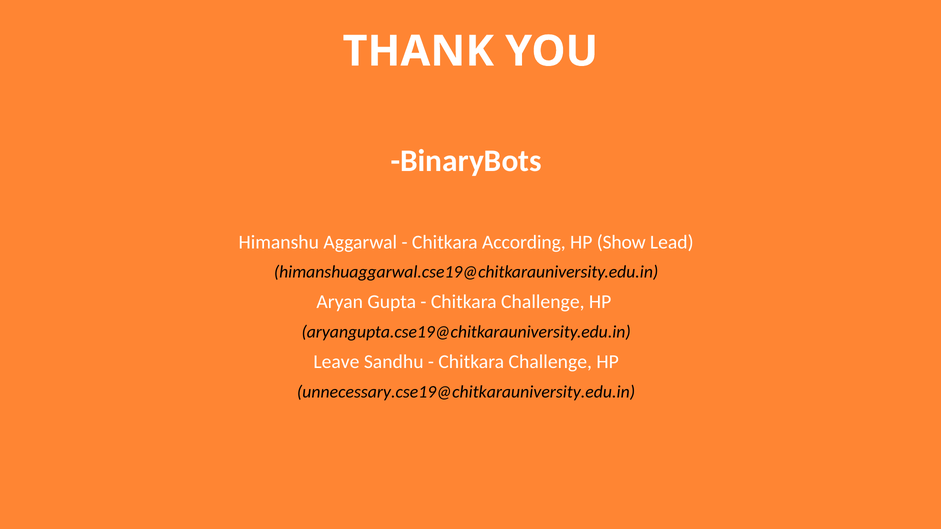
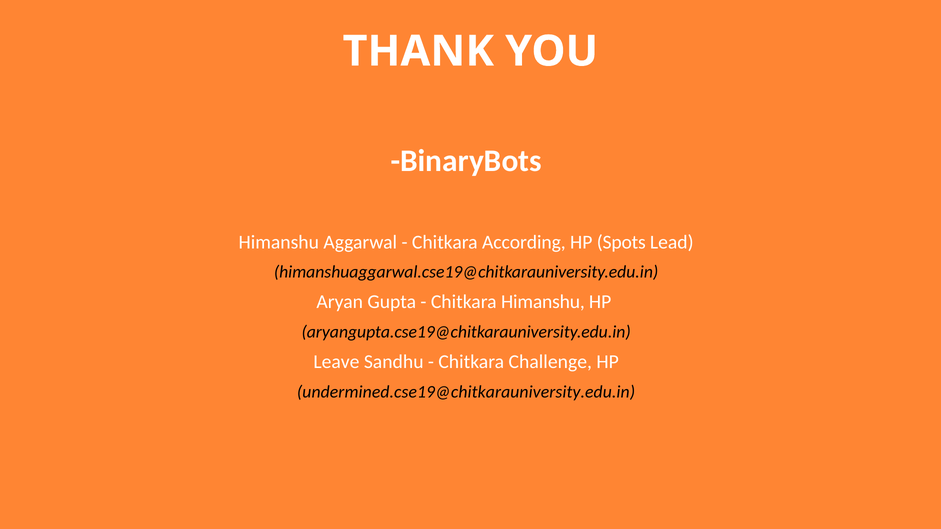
Show: Show -> Spots
Challenge at (543, 302): Challenge -> Himanshu
unnecessary.cse19@chitkarauniversity.edu.in: unnecessary.cse19@chitkarauniversity.edu.in -> undermined.cse19@chitkarauniversity.edu.in
